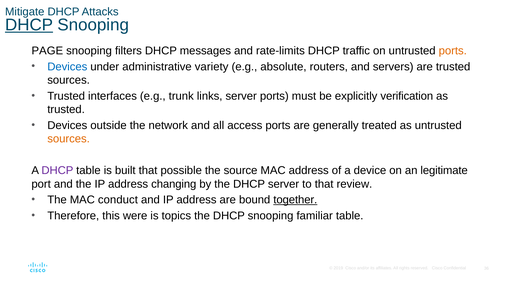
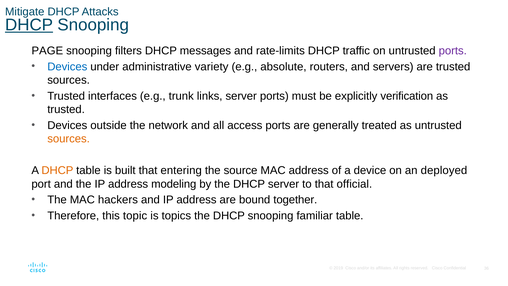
ports at (453, 51) colour: orange -> purple
DHCP at (57, 170) colour: purple -> orange
possible: possible -> entering
legitimate: legitimate -> deployed
changing: changing -> modeling
review: review -> official
conduct: conduct -> hackers
together underline: present -> none
were: were -> topic
